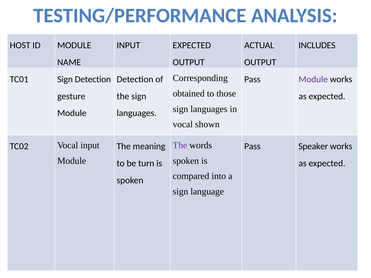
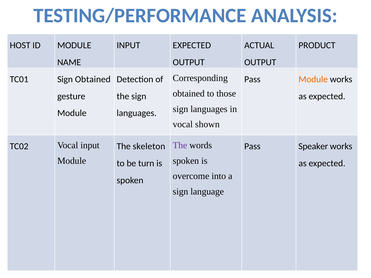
INCLUDES: INCLUDES -> PRODUCT
Sign Detection: Detection -> Obtained
Module at (313, 79) colour: purple -> orange
meaning: meaning -> skeleton
compared: compared -> overcome
